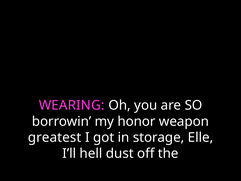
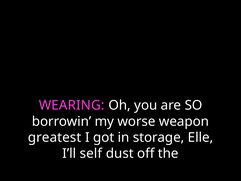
honor: honor -> worse
hell: hell -> self
